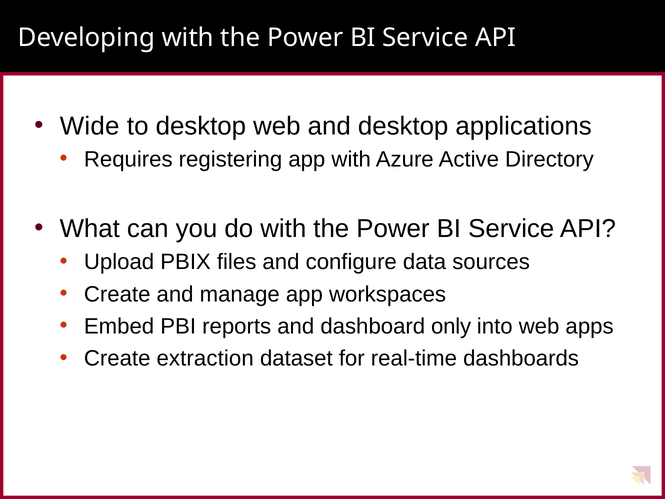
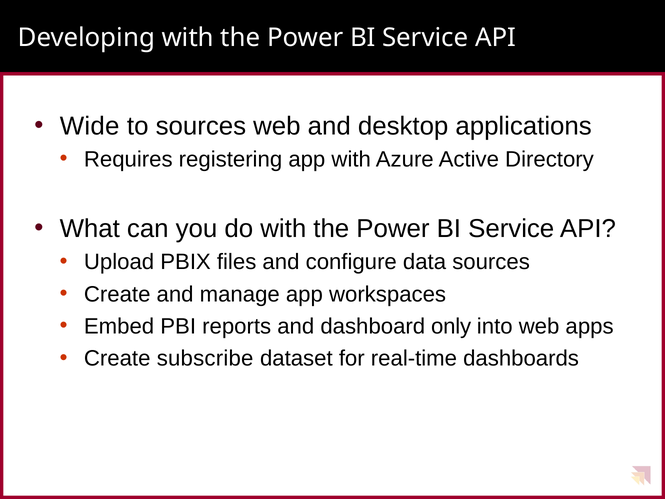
to desktop: desktop -> sources
extraction: extraction -> subscribe
